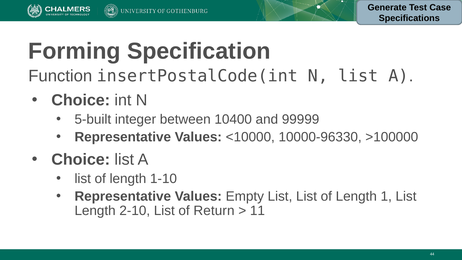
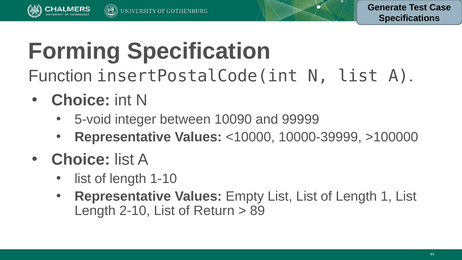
5-built: 5-built -> 5-void
10400: 10400 -> 10090
10000-96330: 10000-96330 -> 10000-39999
11: 11 -> 89
